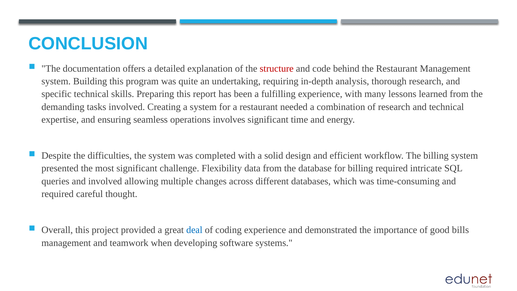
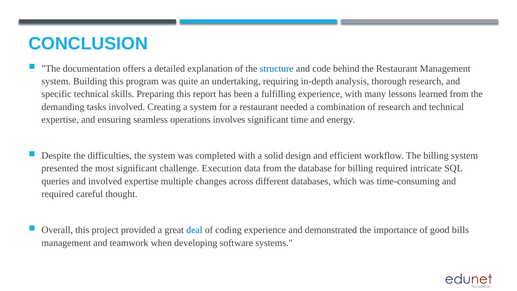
structure colour: red -> blue
Flexibility: Flexibility -> Execution
involved allowing: allowing -> expertise
